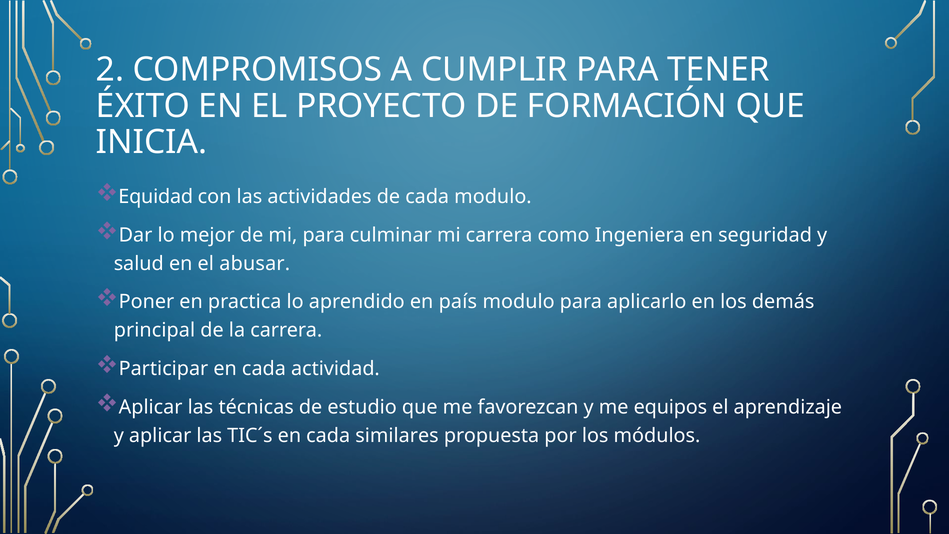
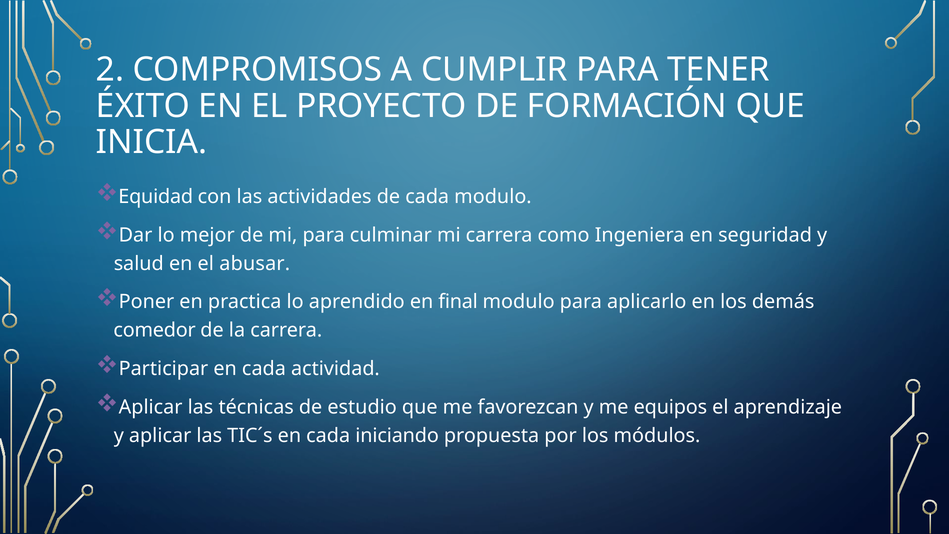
país: país -> final
principal: principal -> comedor
similares: similares -> iniciando
